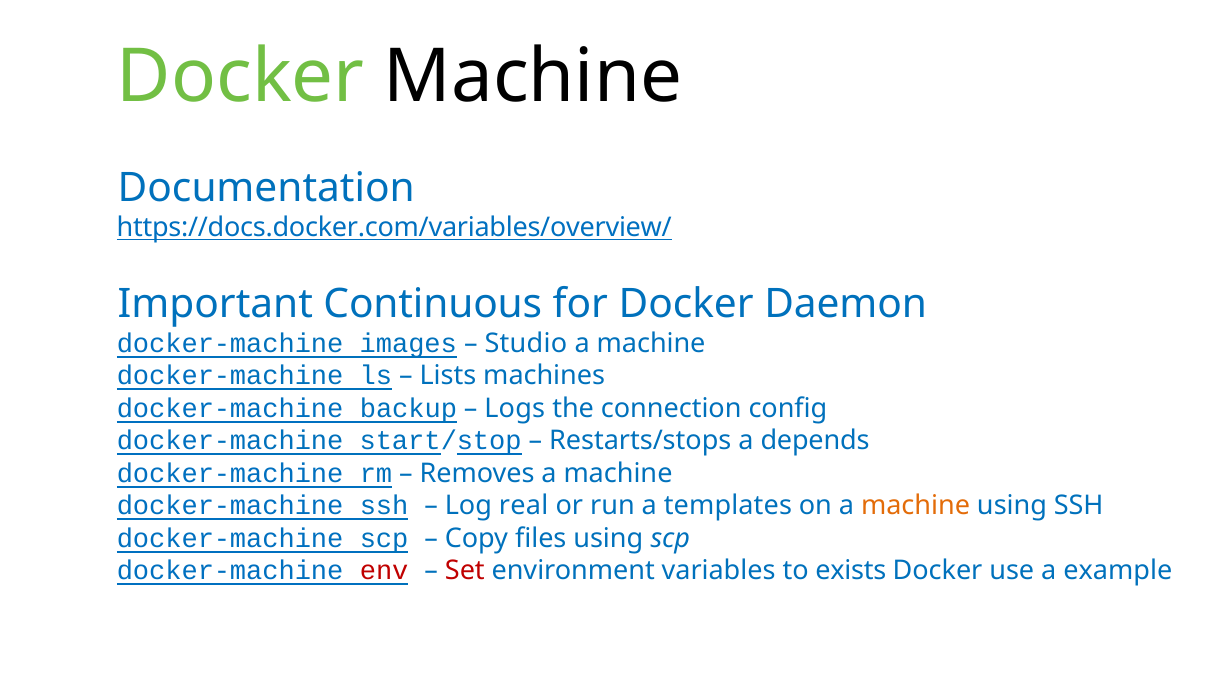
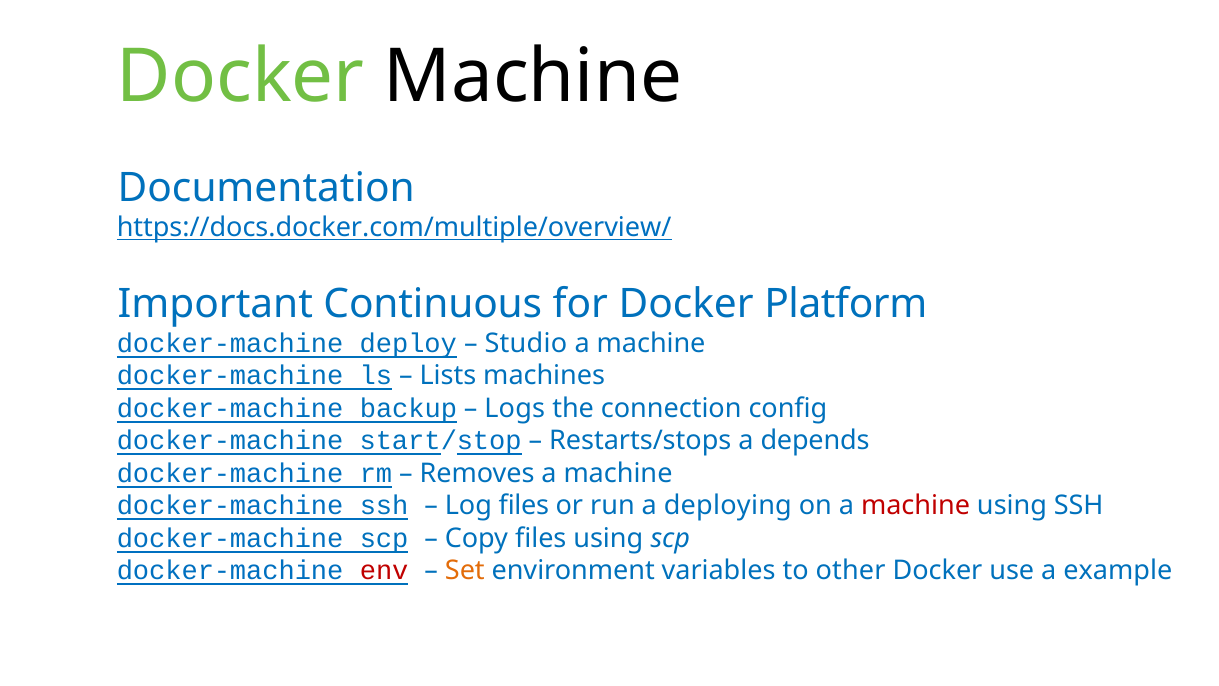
https://docs.docker.com/variables/overview/: https://docs.docker.com/variables/overview/ -> https://docs.docker.com/multiple/overview/
Daemon: Daemon -> Platform
images: images -> deploy
Log real: real -> files
templates: templates -> deploying
machine at (916, 506) colour: orange -> red
Set colour: red -> orange
exists: exists -> other
